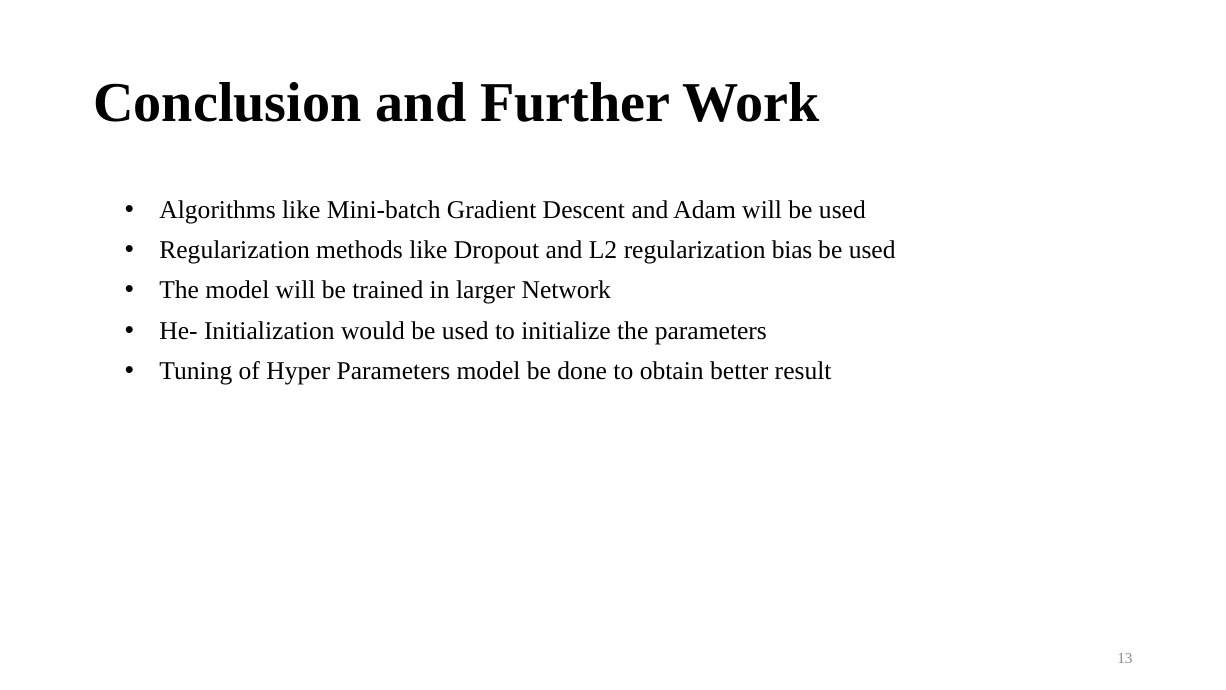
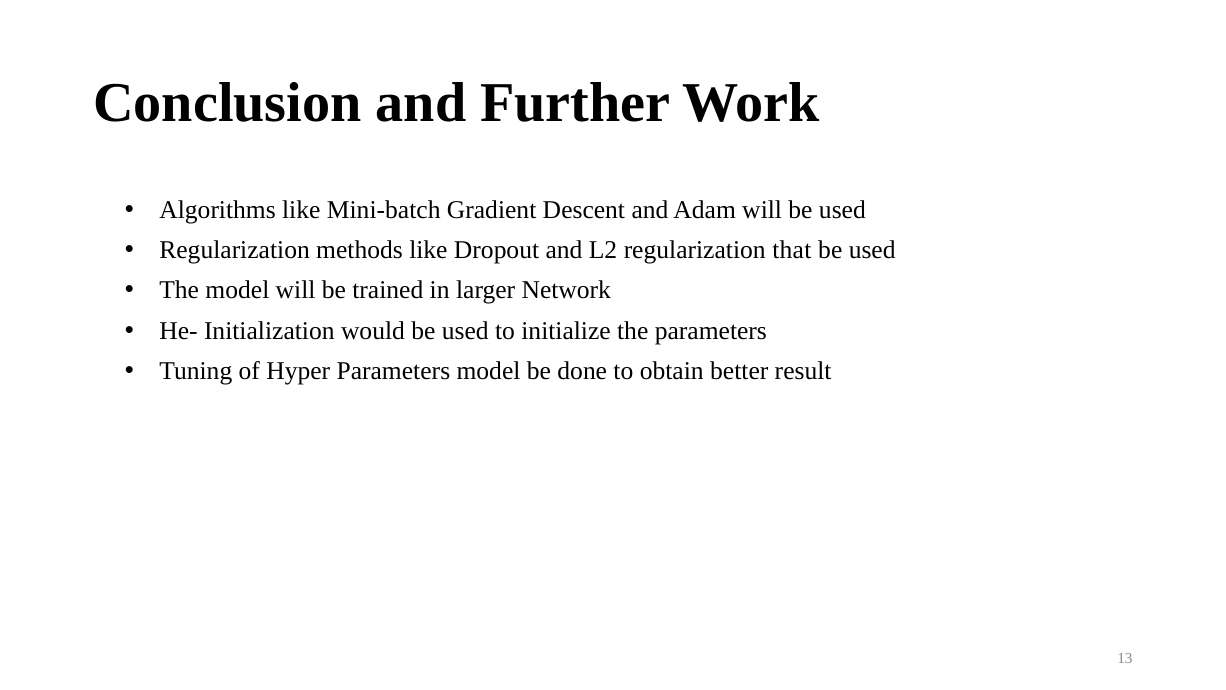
bias: bias -> that
